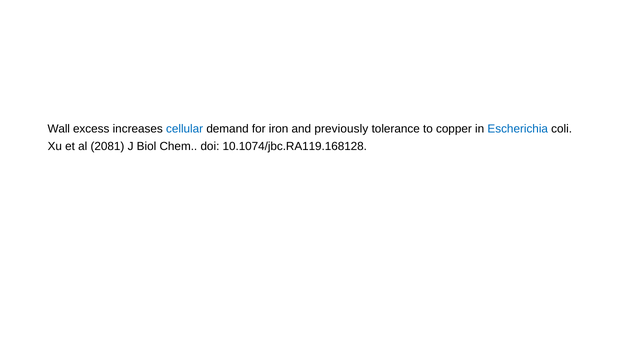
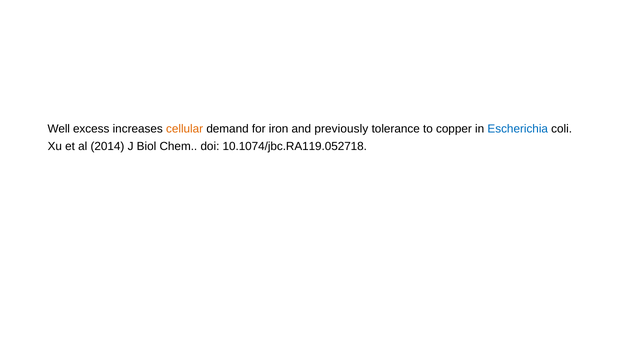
Wall: Wall -> Well
cellular colour: blue -> orange
2081: 2081 -> 2014
10.1074/jbc.RA119.168128: 10.1074/jbc.RA119.168128 -> 10.1074/jbc.RA119.052718
